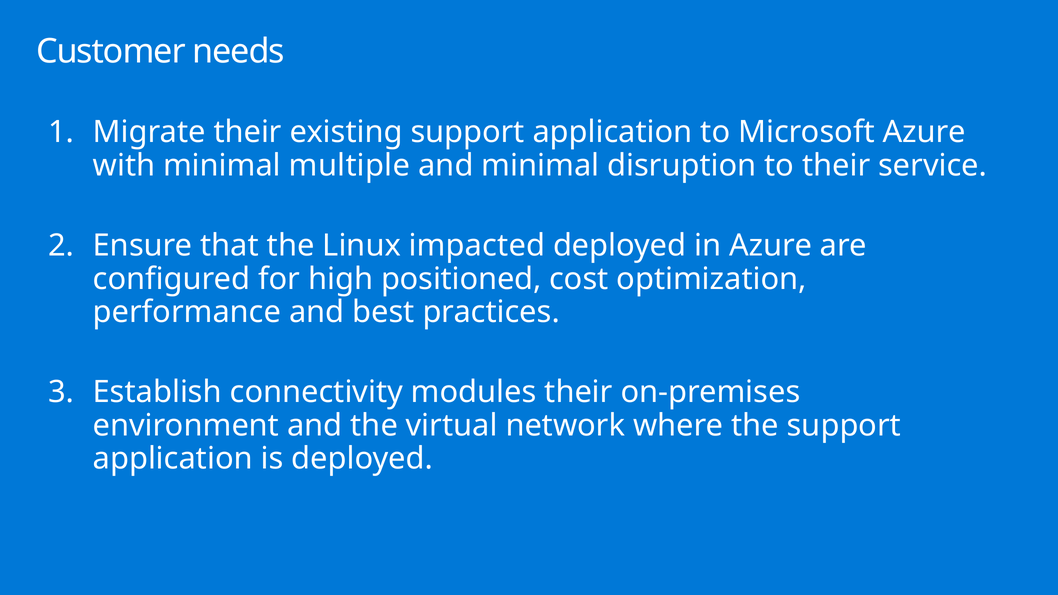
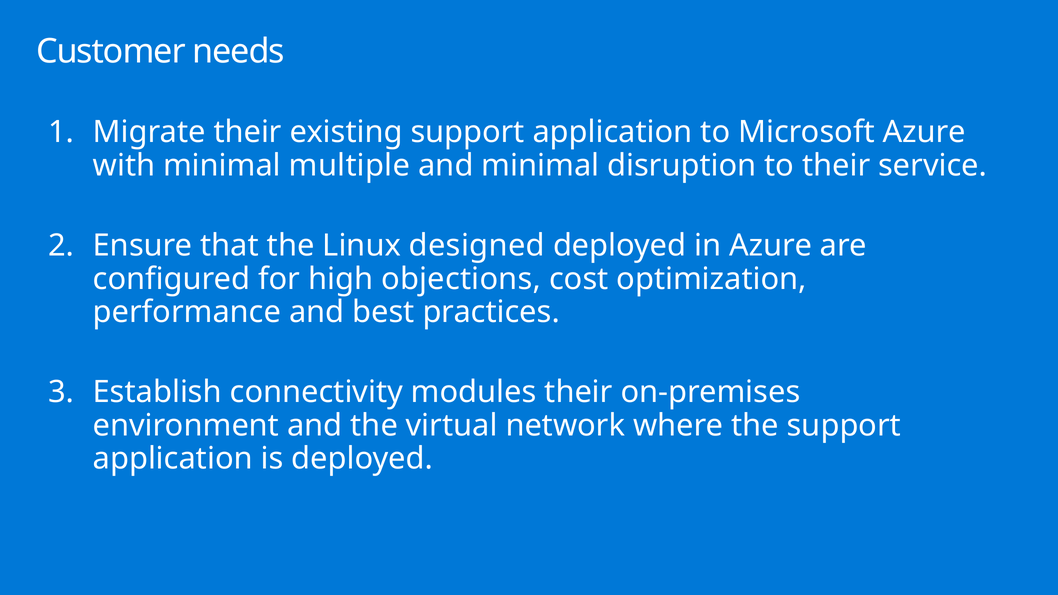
impacted: impacted -> designed
positioned: positioned -> objections
